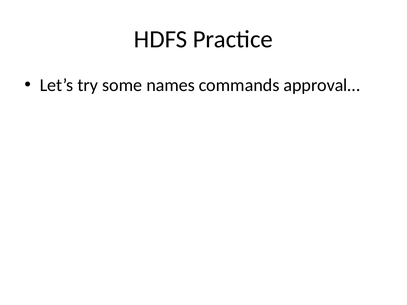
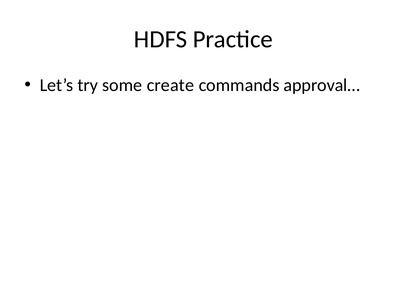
names: names -> create
